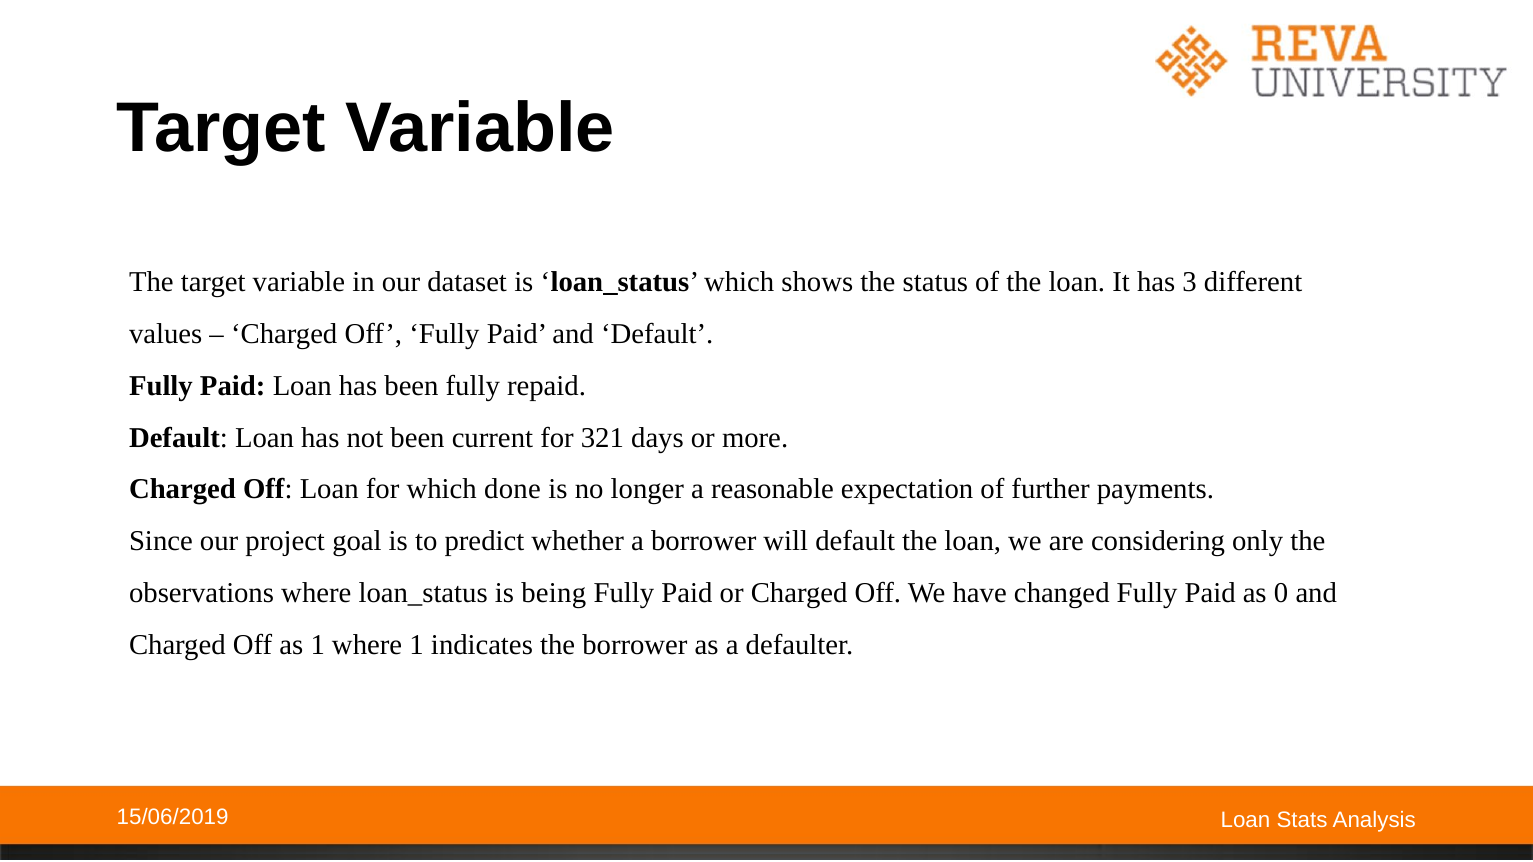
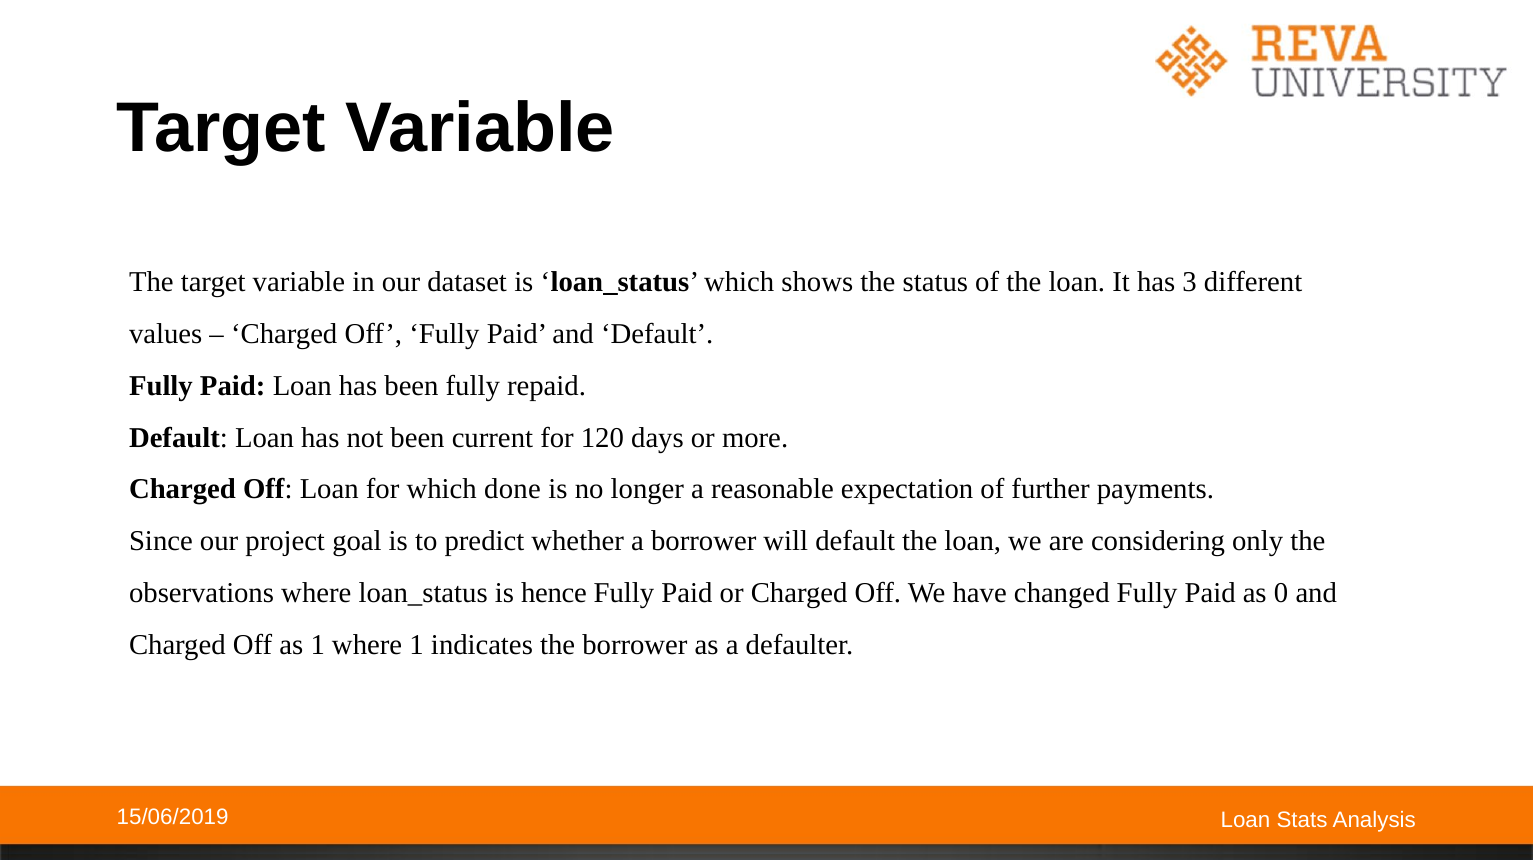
321: 321 -> 120
being: being -> hence
